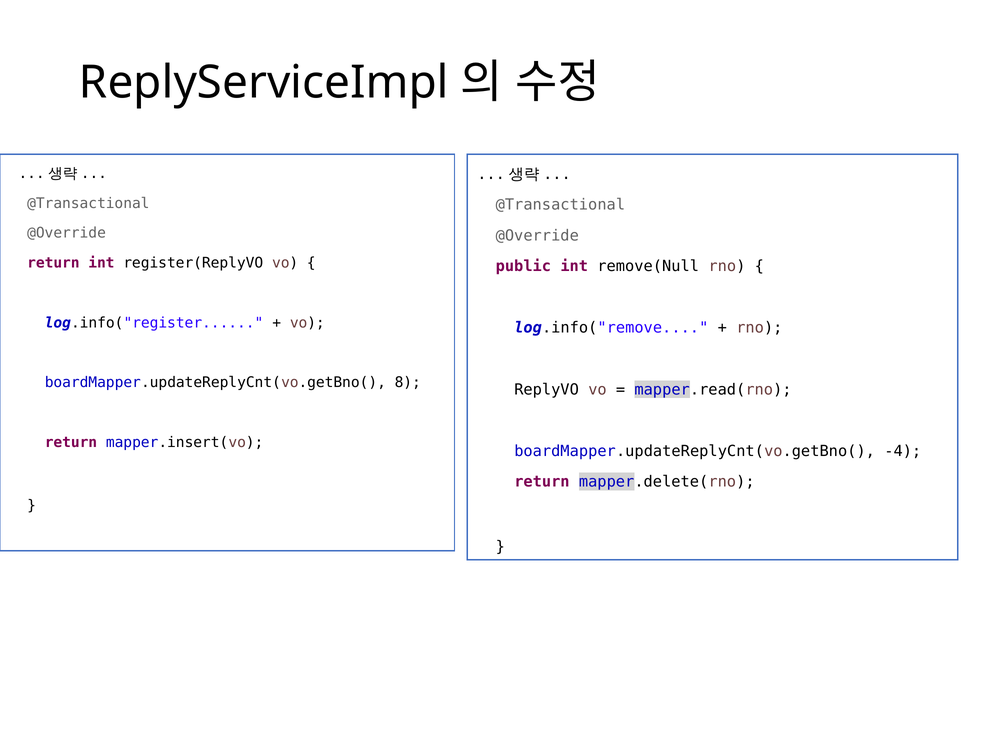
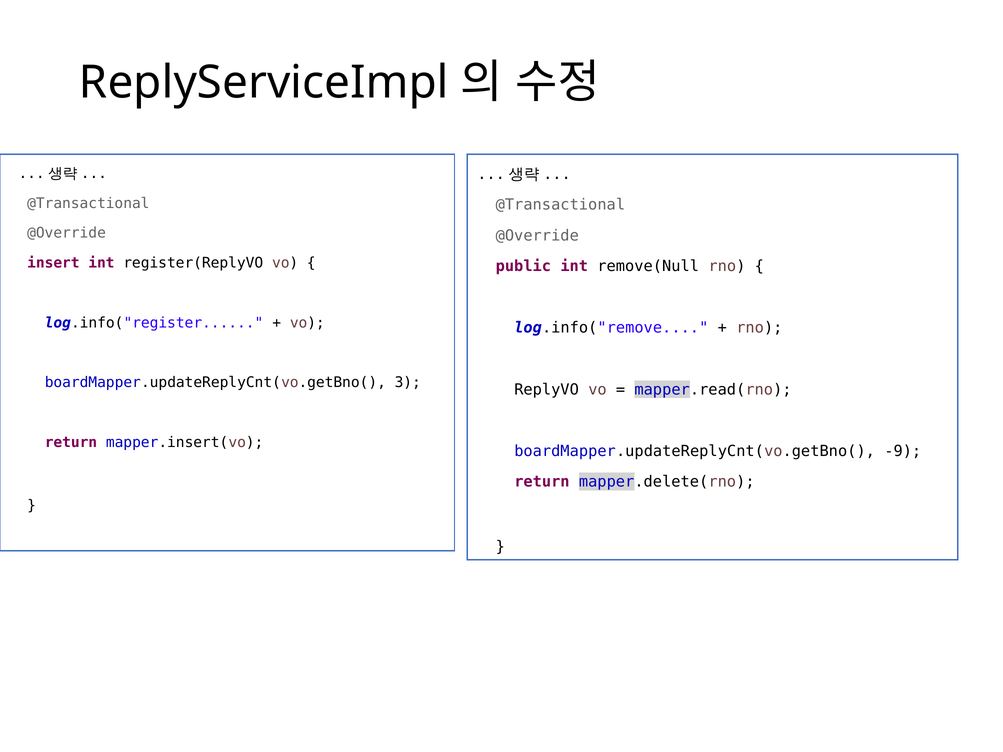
return at (53, 263): return -> insert
8: 8 -> 3
-4: -4 -> -9
